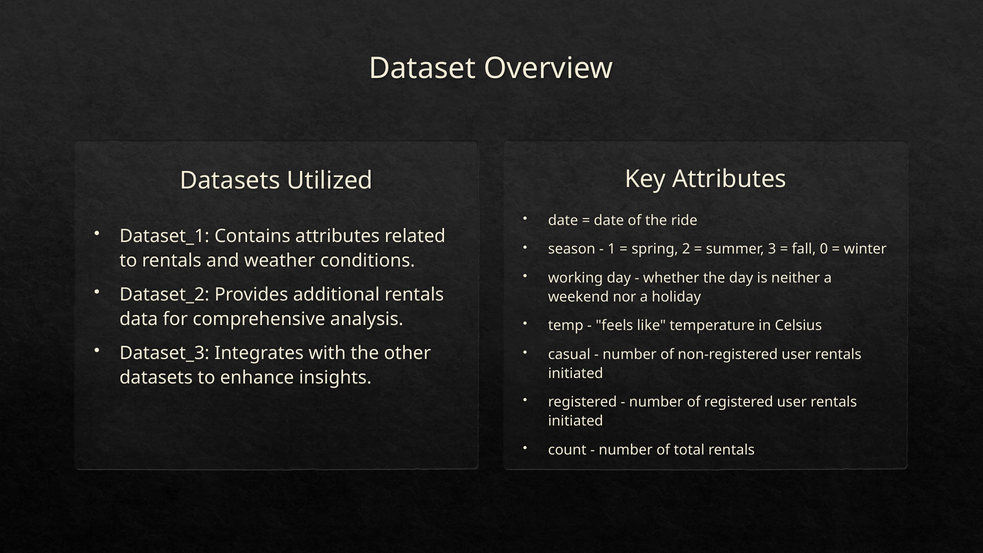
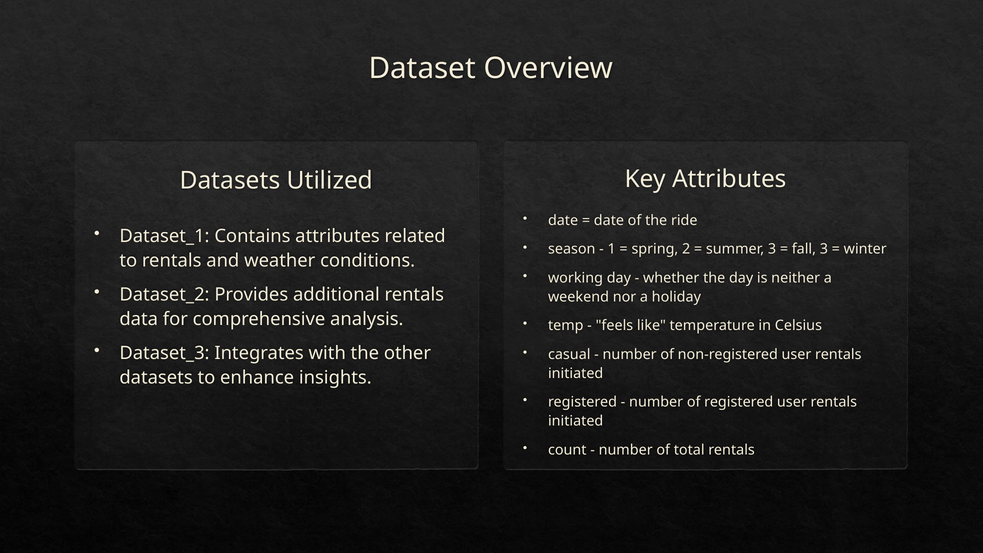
fall 0: 0 -> 3
